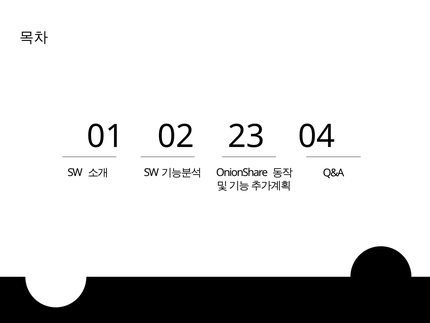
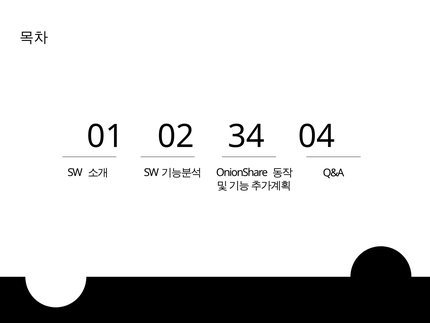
23: 23 -> 34
